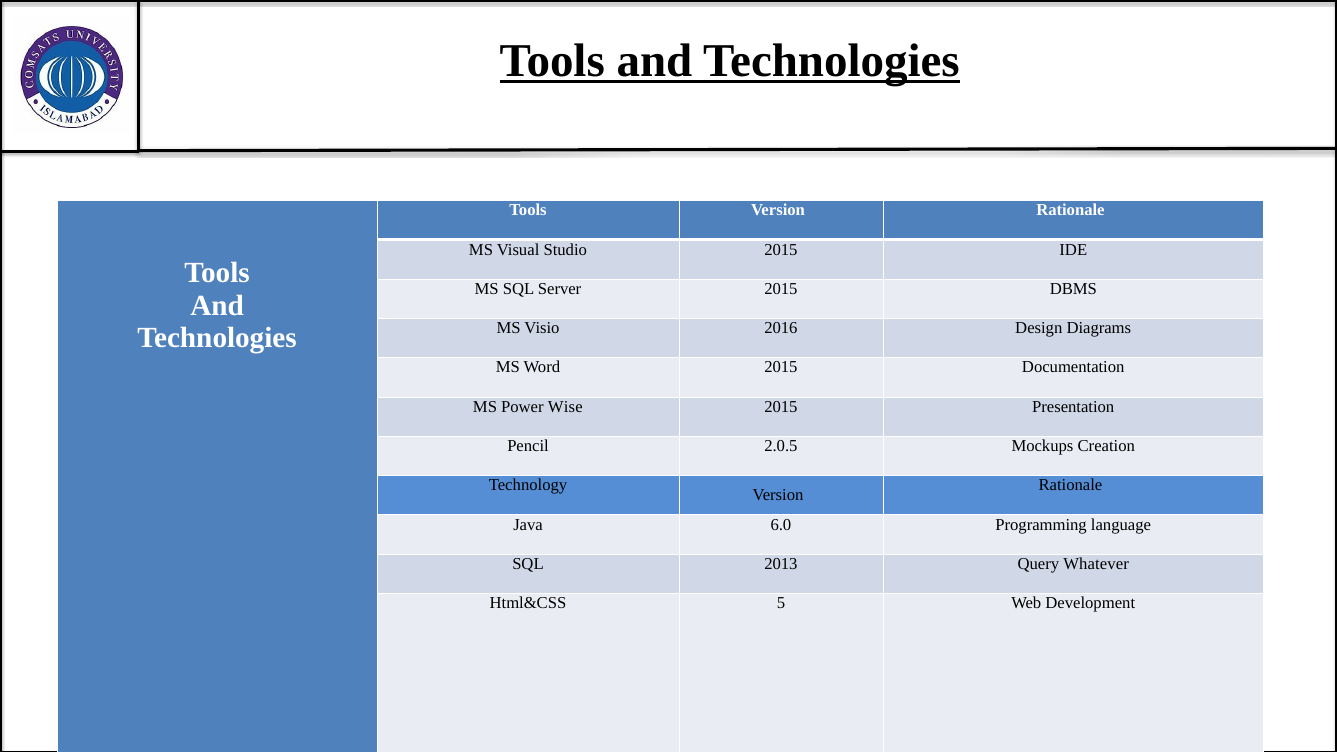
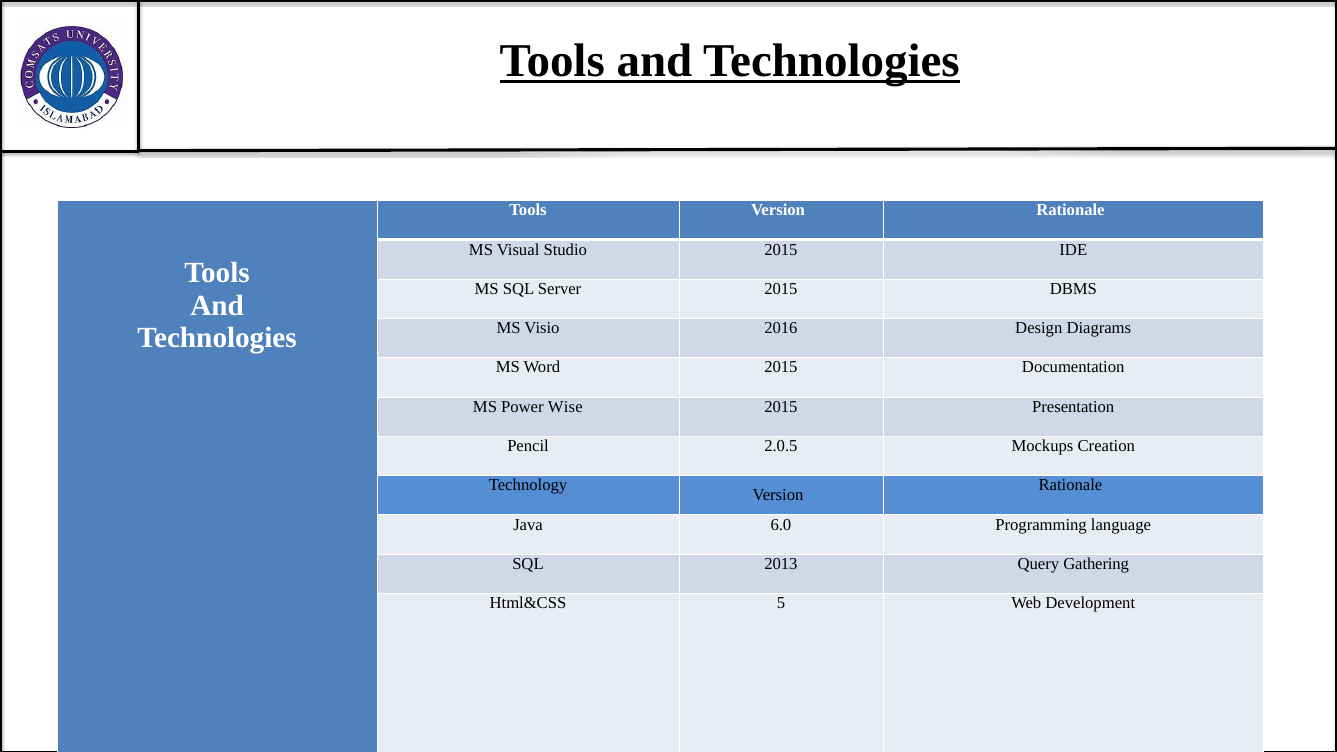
Whatever: Whatever -> Gathering
